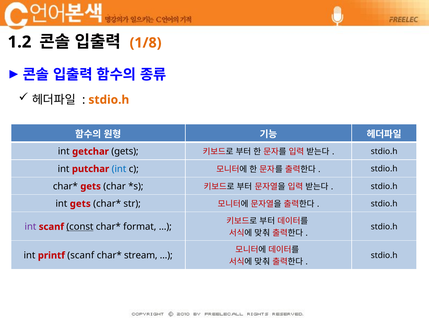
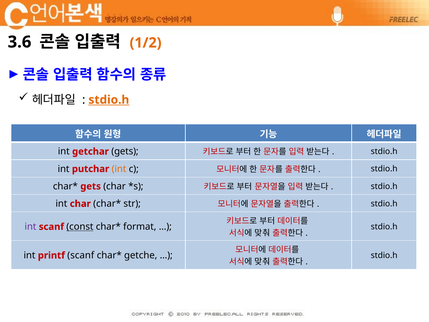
1.2: 1.2 -> 3.6
1/8: 1/8 -> 1/2
stdio.h at (109, 100) underline: none -> present
int at (119, 169) colour: blue -> orange
int gets: gets -> char
stream: stream -> getche
